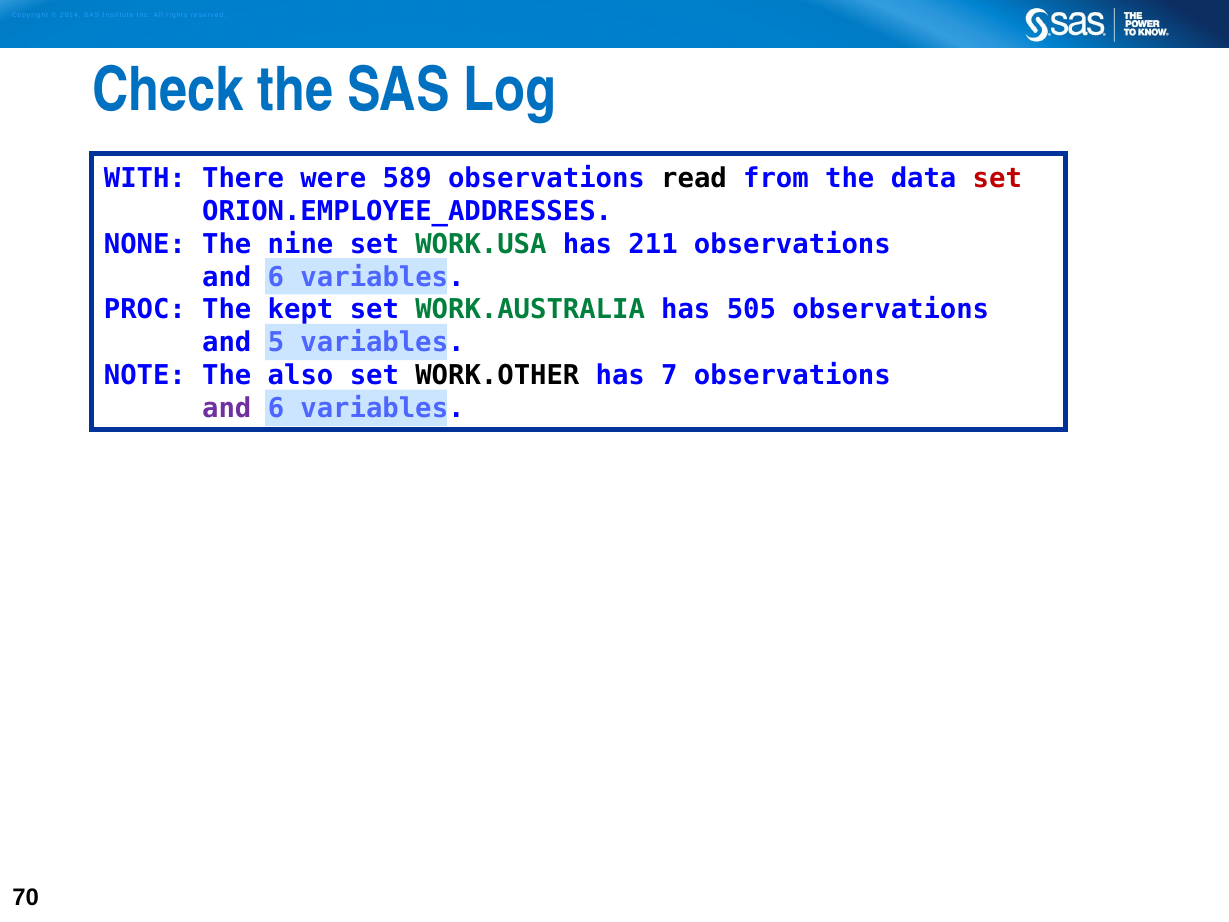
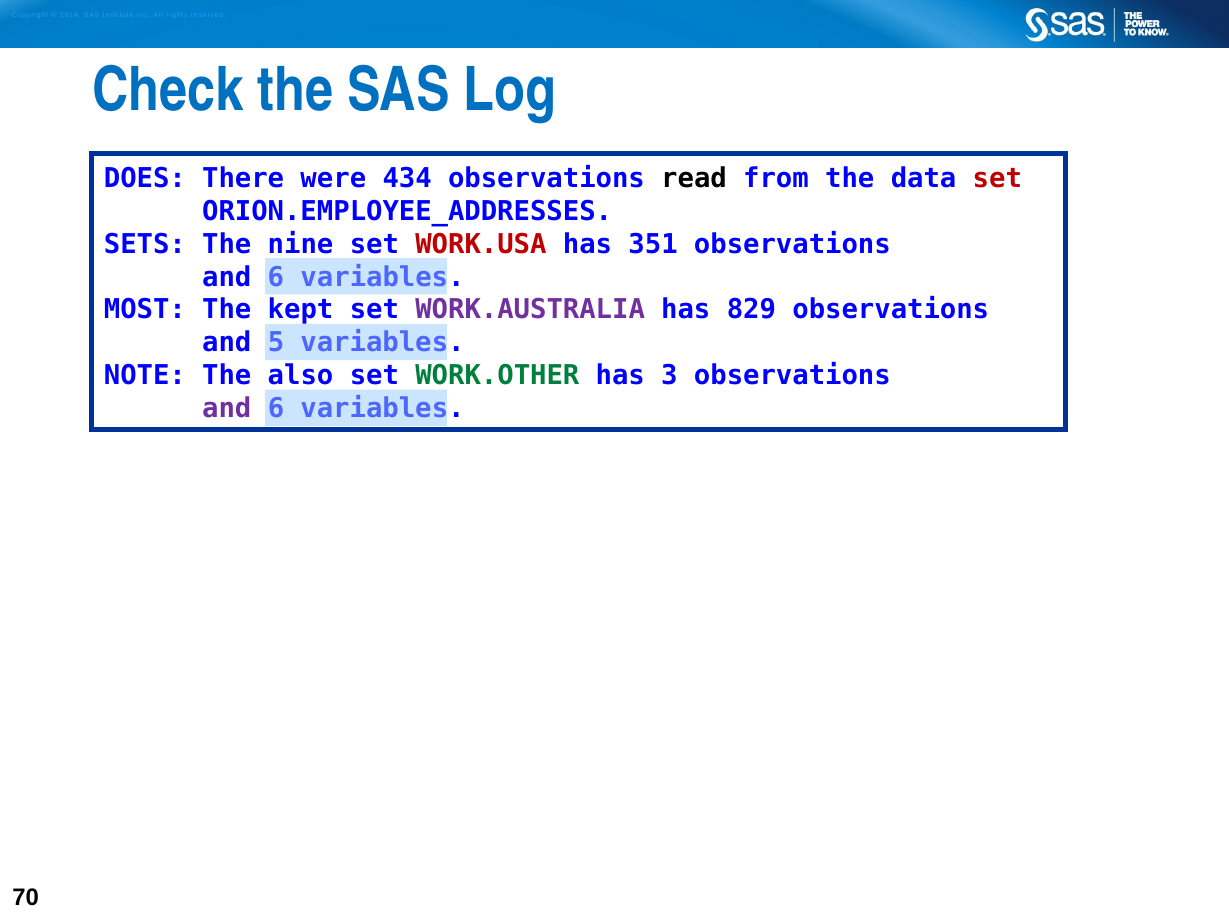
WITH: WITH -> DOES
589: 589 -> 434
NONE: NONE -> SETS
WORK.USA colour: green -> red
211: 211 -> 351
PROC: PROC -> MOST
WORK.AUSTRALIA colour: green -> purple
505: 505 -> 829
WORK.OTHER colour: black -> green
7: 7 -> 3
